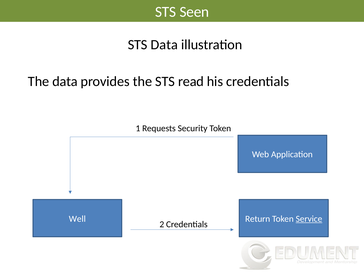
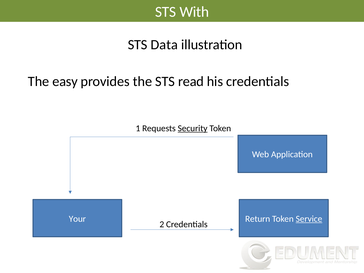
Seen: Seen -> With
The data: data -> easy
Security underline: none -> present
Well: Well -> Your
